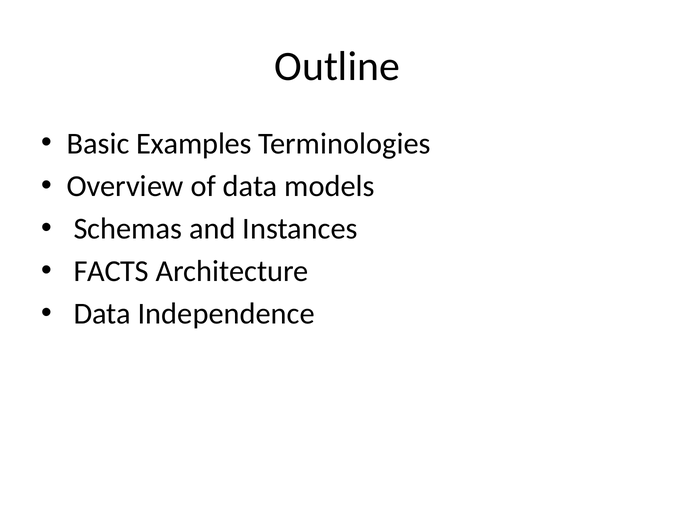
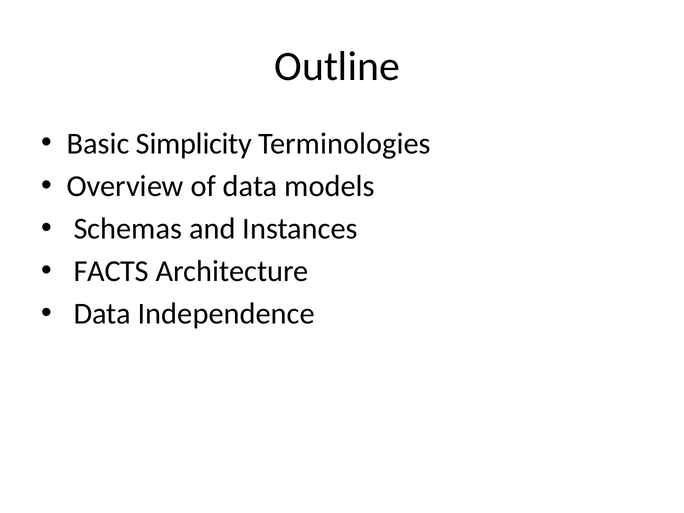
Examples: Examples -> Simplicity
